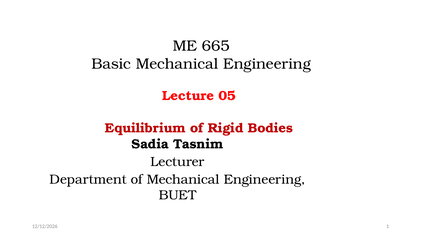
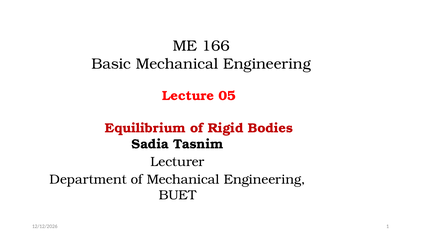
665: 665 -> 166
